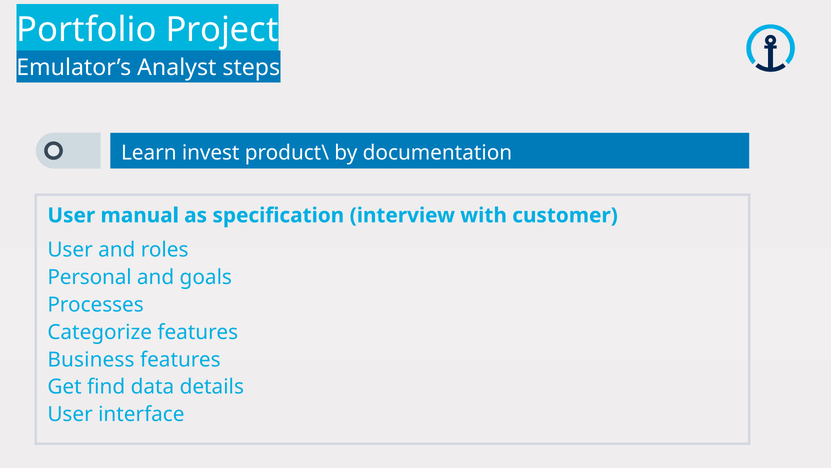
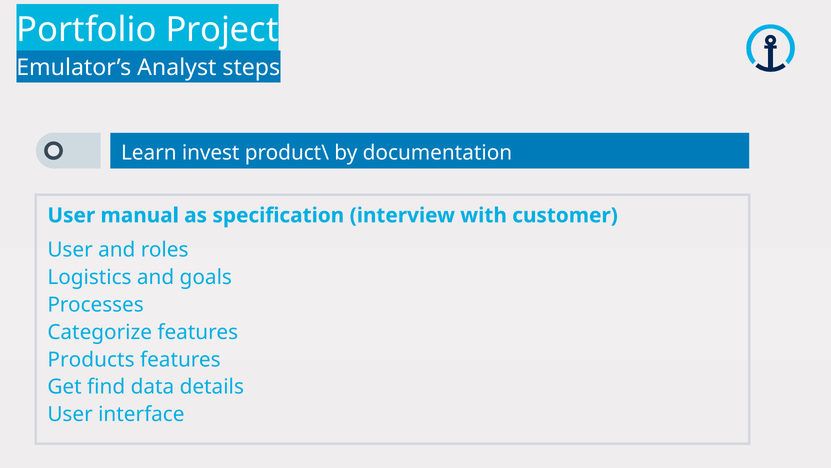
Personal: Personal -> Logistics
Business: Business -> Products
